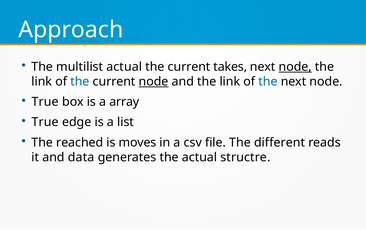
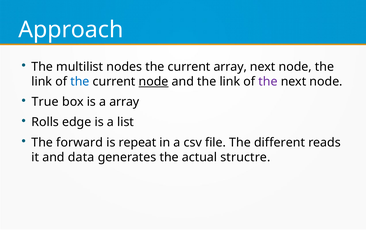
multilist actual: actual -> nodes
current takes: takes -> array
node at (295, 67) underline: present -> none
the at (268, 82) colour: blue -> purple
True at (45, 122): True -> Rolls
reached: reached -> forward
moves: moves -> repeat
